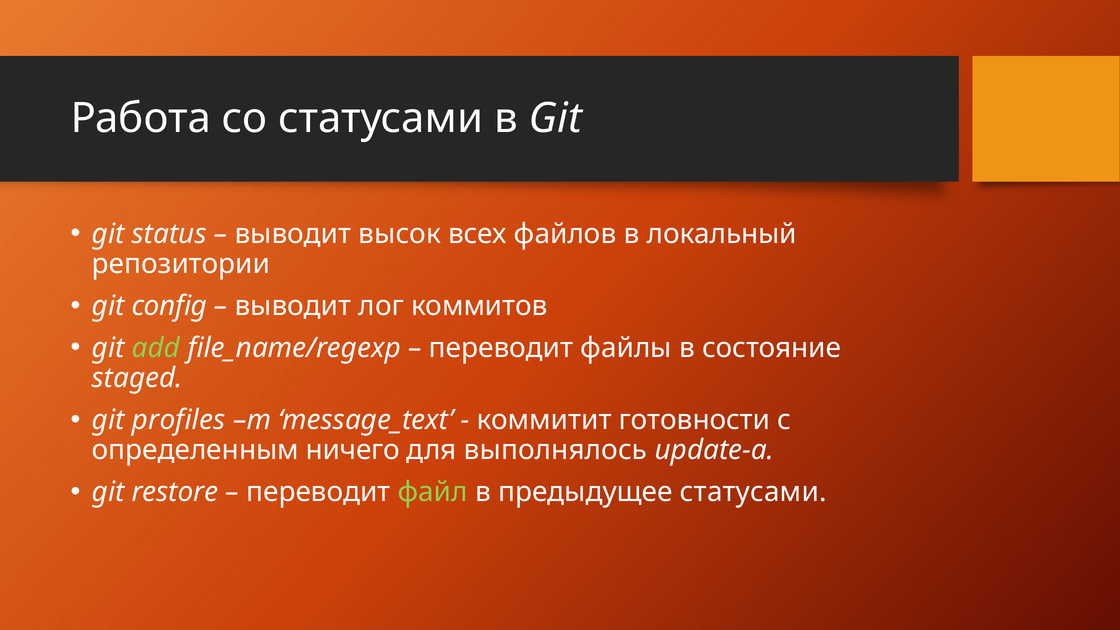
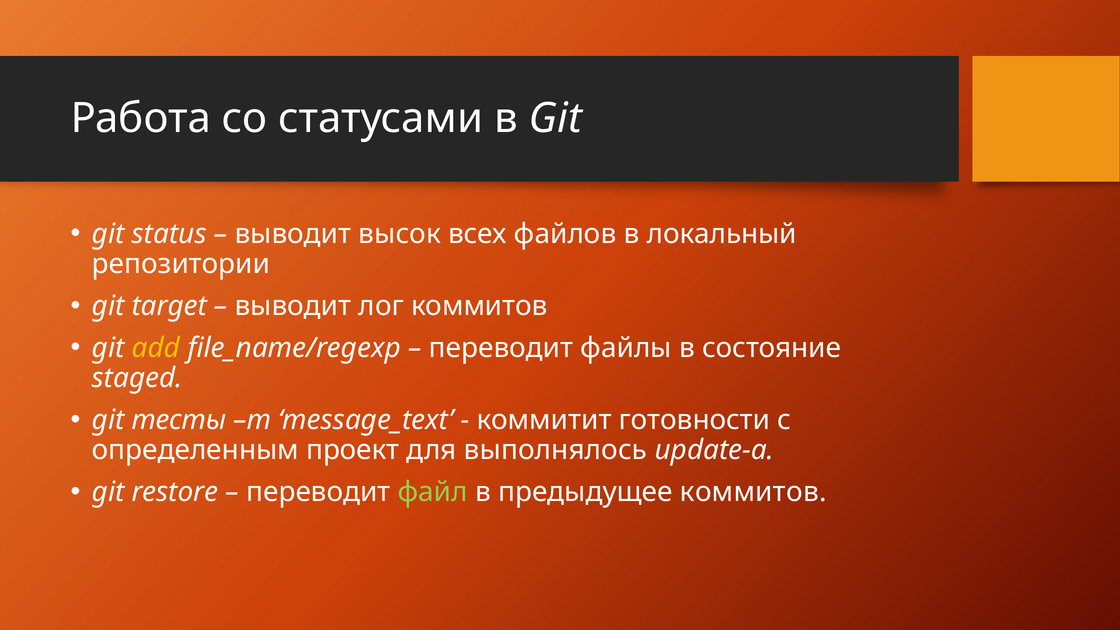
config: config -> target
add colour: light green -> yellow
profiles: profiles -> тесты
ничего: ничего -> проект
предыдущее статусами: статусами -> коммитов
